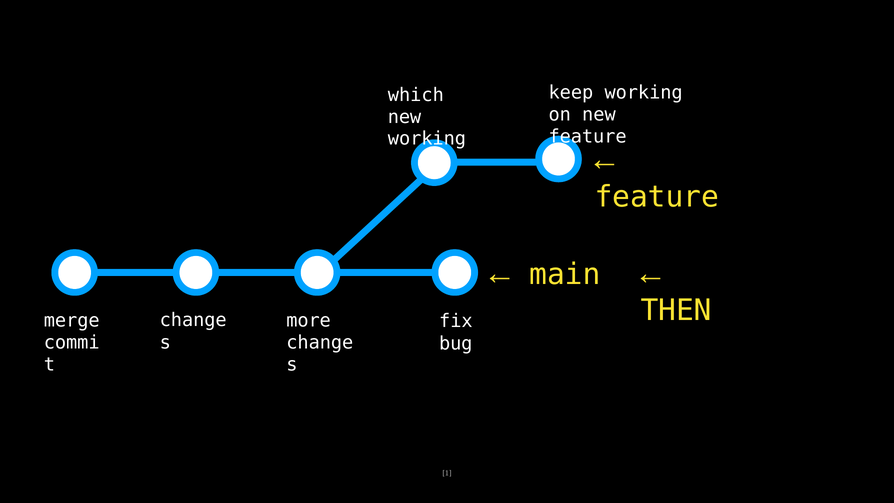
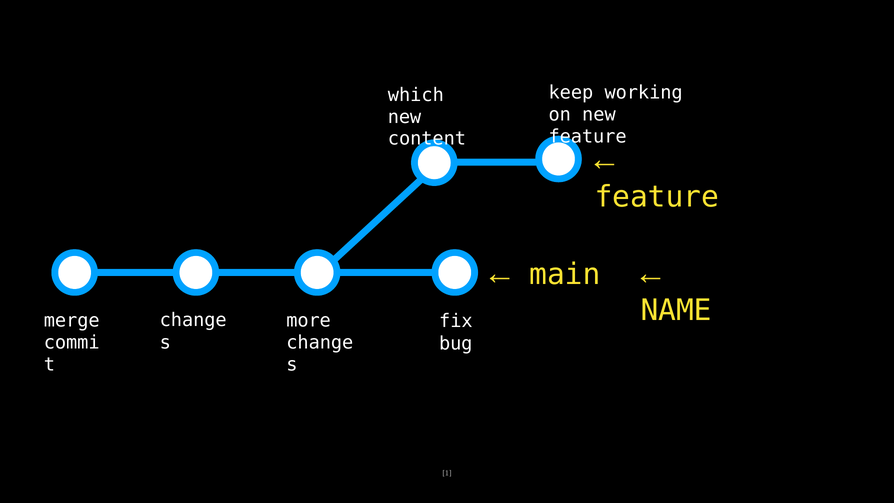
working at (427, 139): working -> content
THEN: THEN -> NAME
